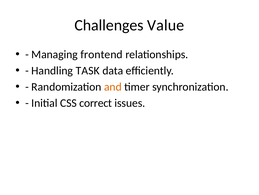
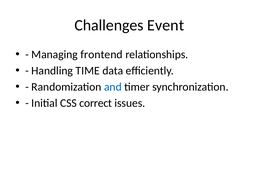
Value: Value -> Event
TASK: TASK -> TIME
and colour: orange -> blue
